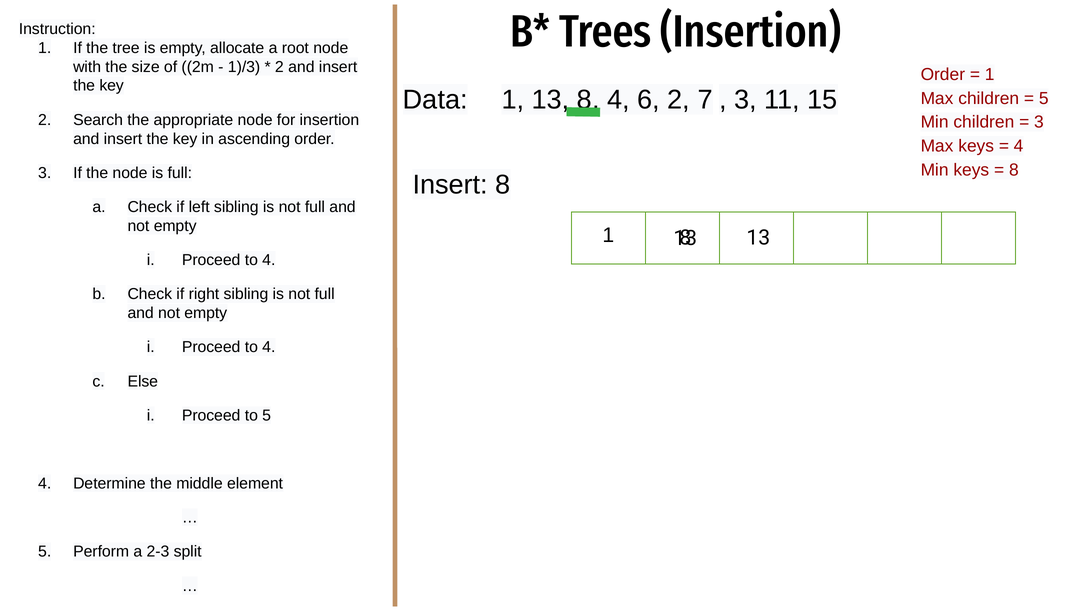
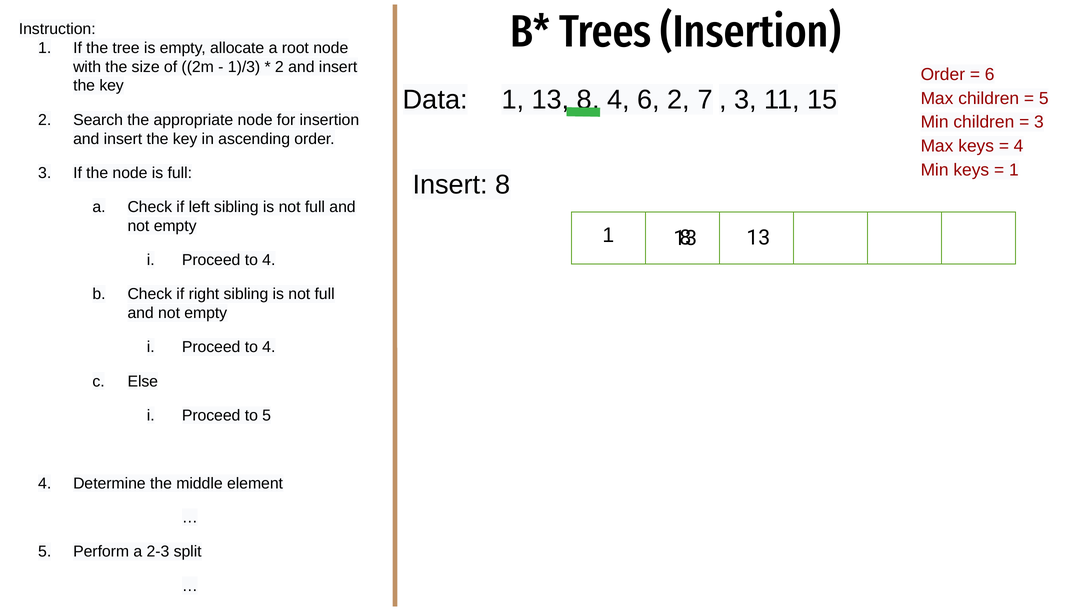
1 at (990, 74): 1 -> 6
8 at (1014, 170): 8 -> 1
